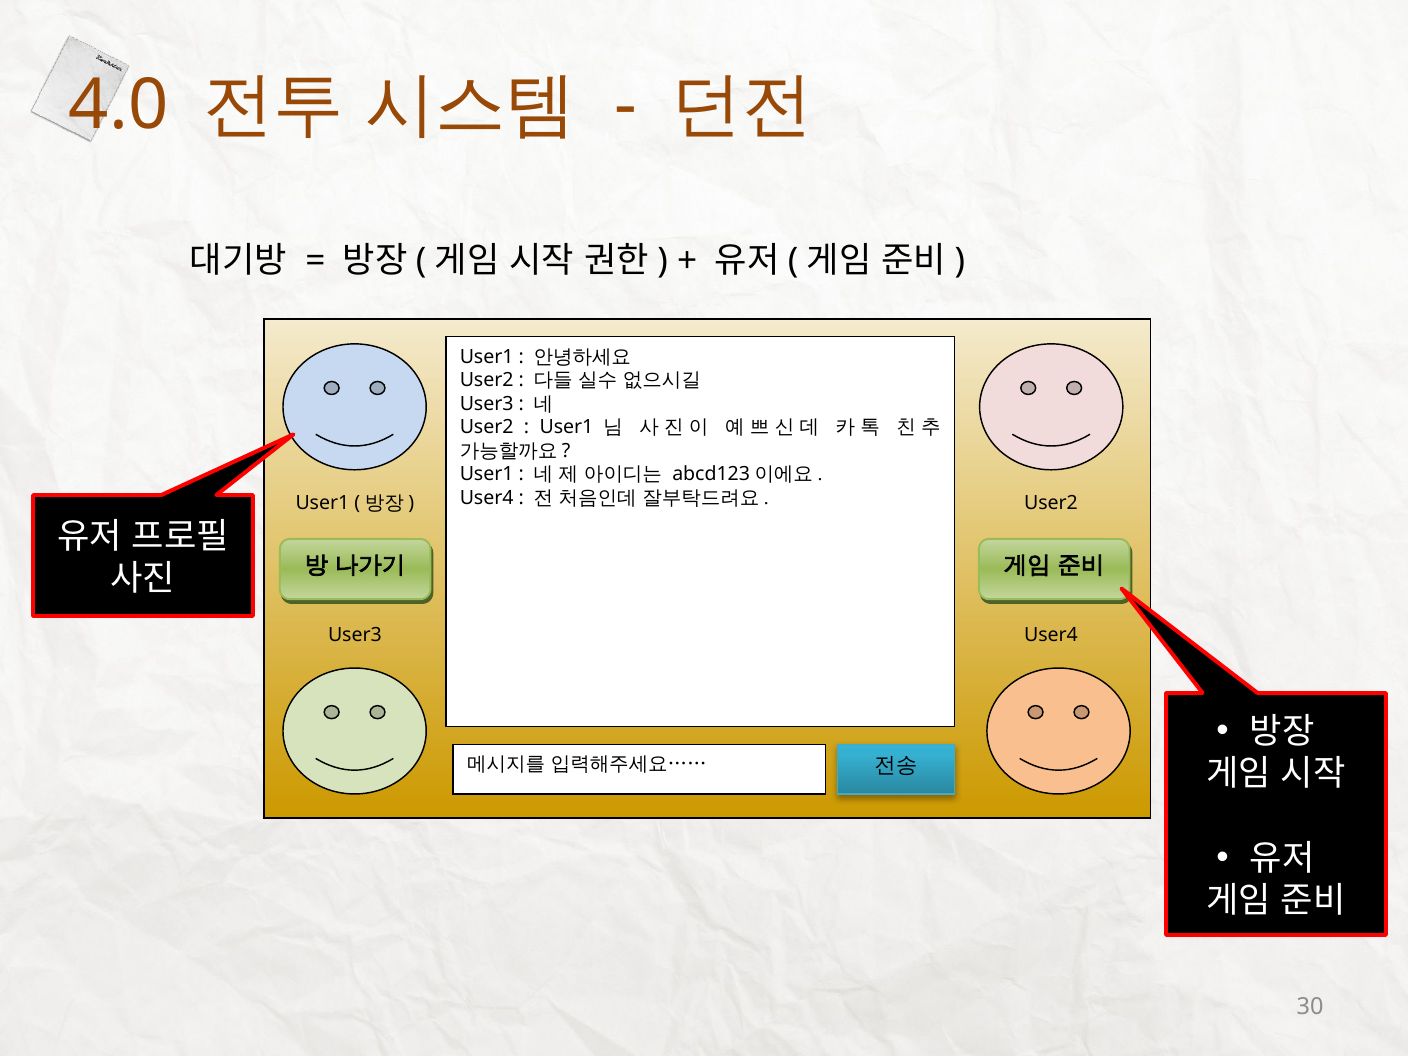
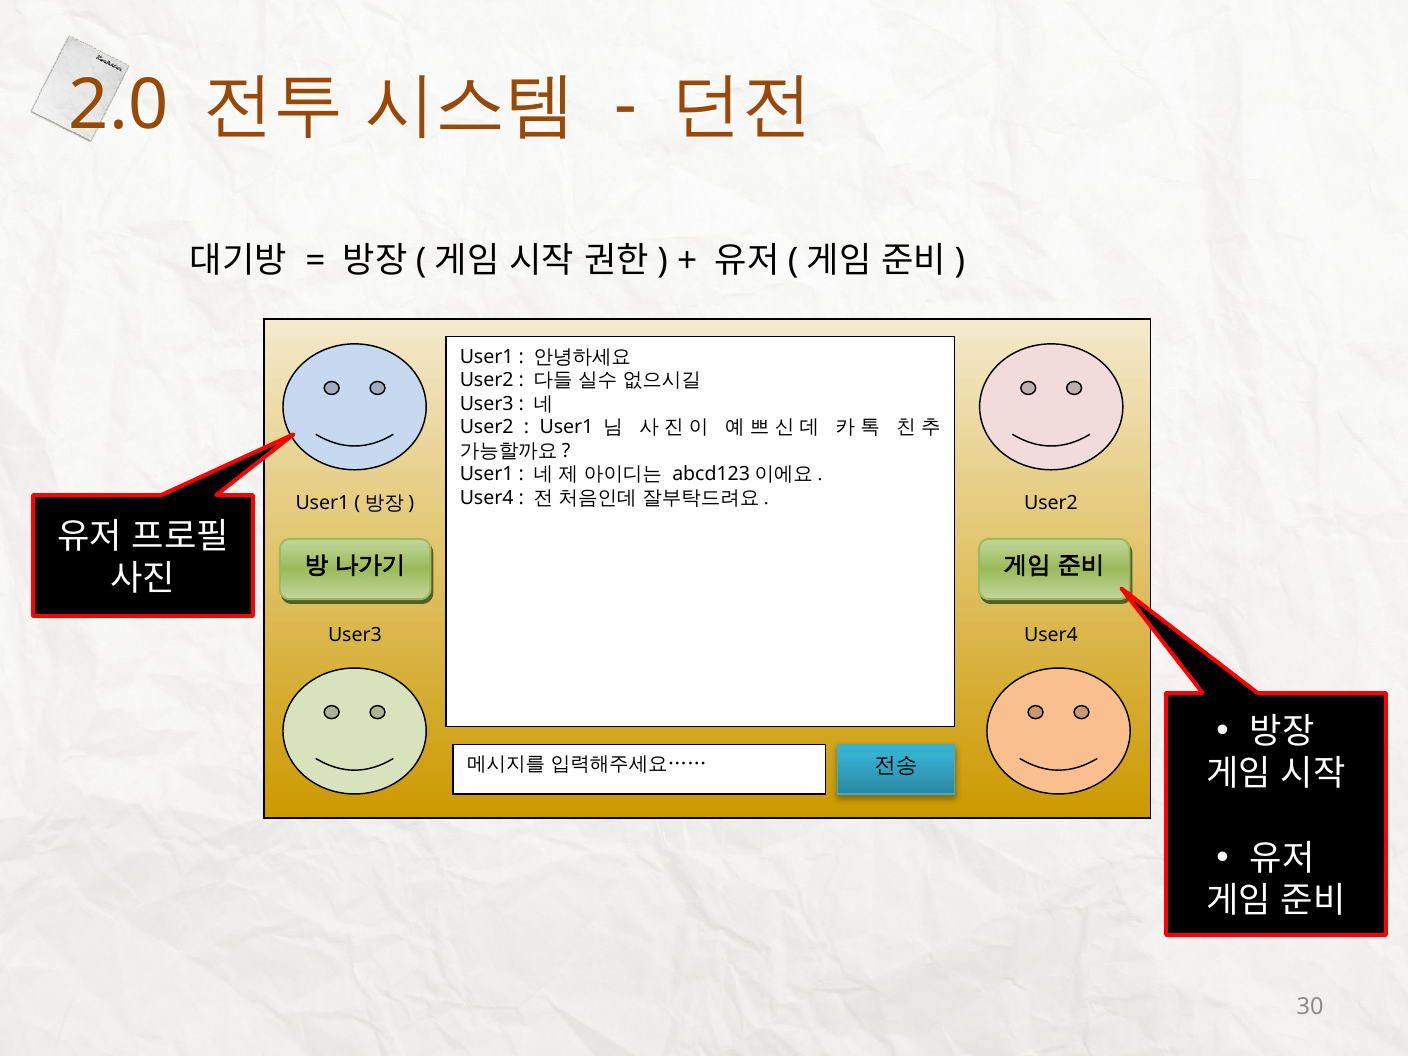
4.0: 4.0 -> 2.0
